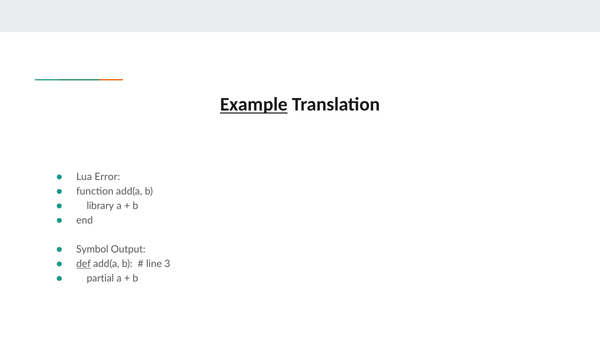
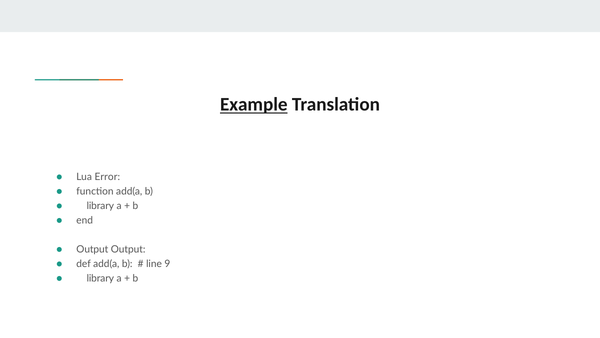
Symbol at (92, 249): Symbol -> Output
def underline: present -> none
3: 3 -> 9
partial at (100, 278): partial -> library
